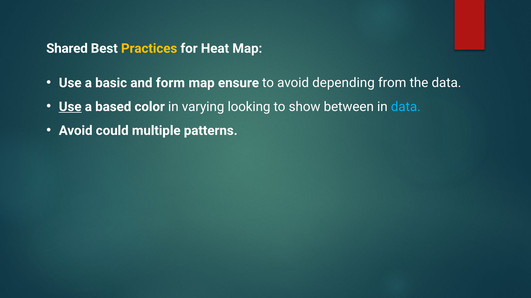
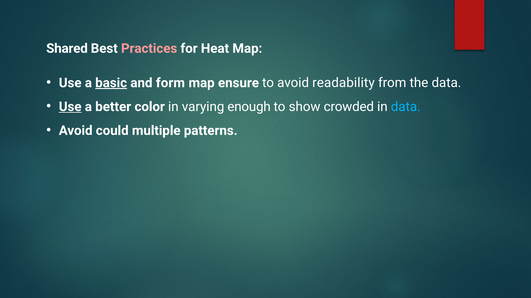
Practices colour: yellow -> pink
basic underline: none -> present
depending: depending -> readability
based: based -> better
looking: looking -> enough
between: between -> crowded
